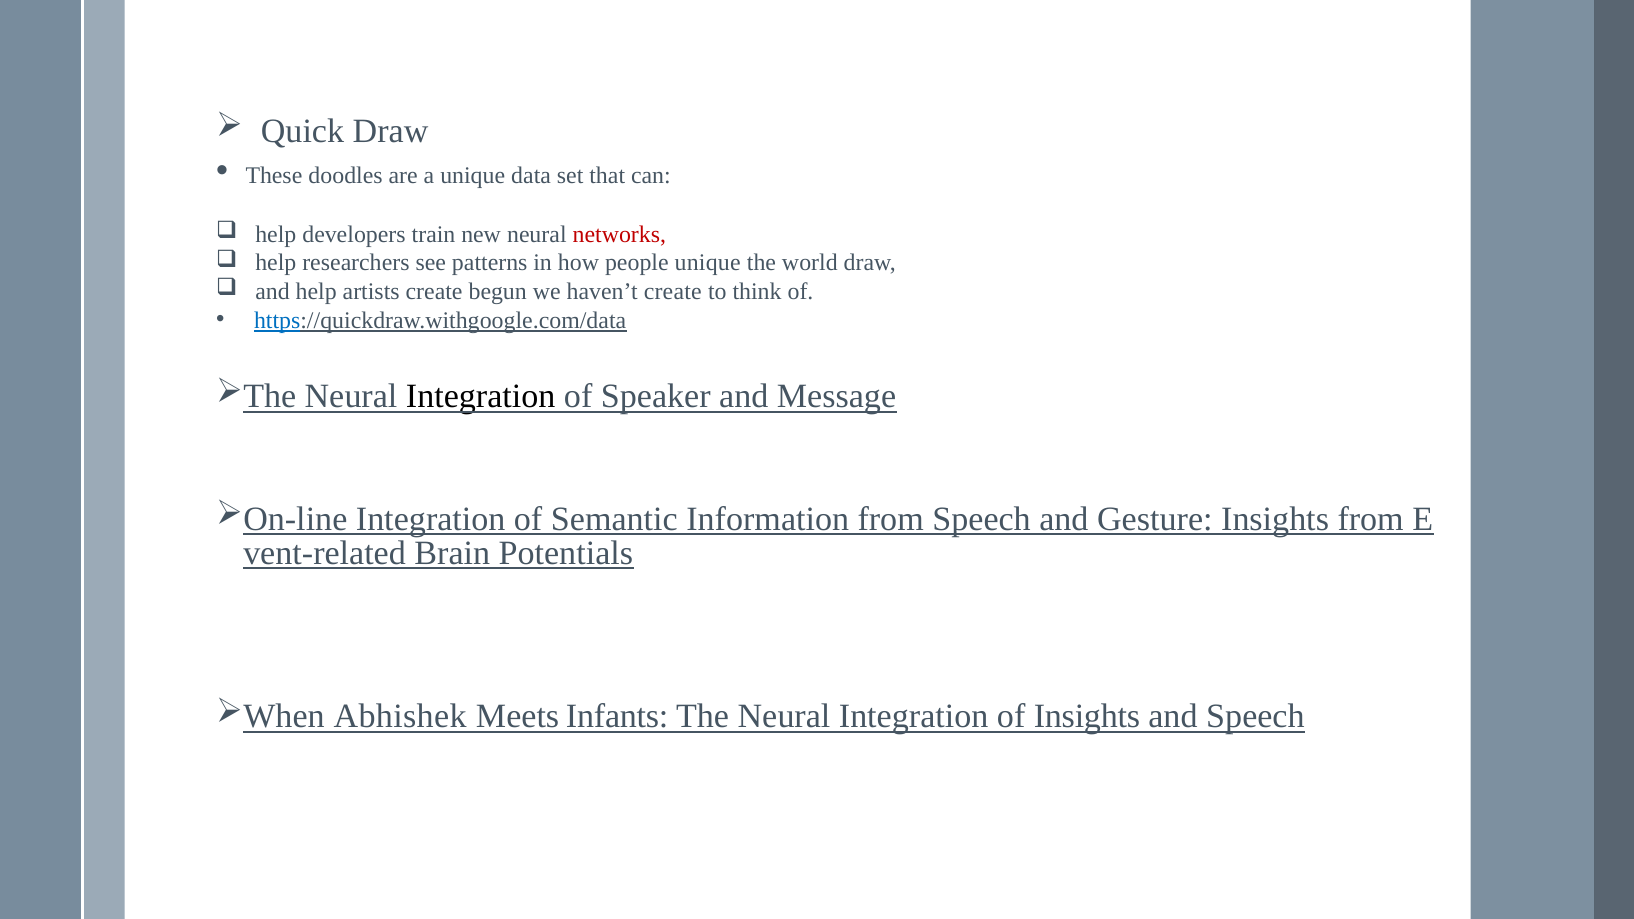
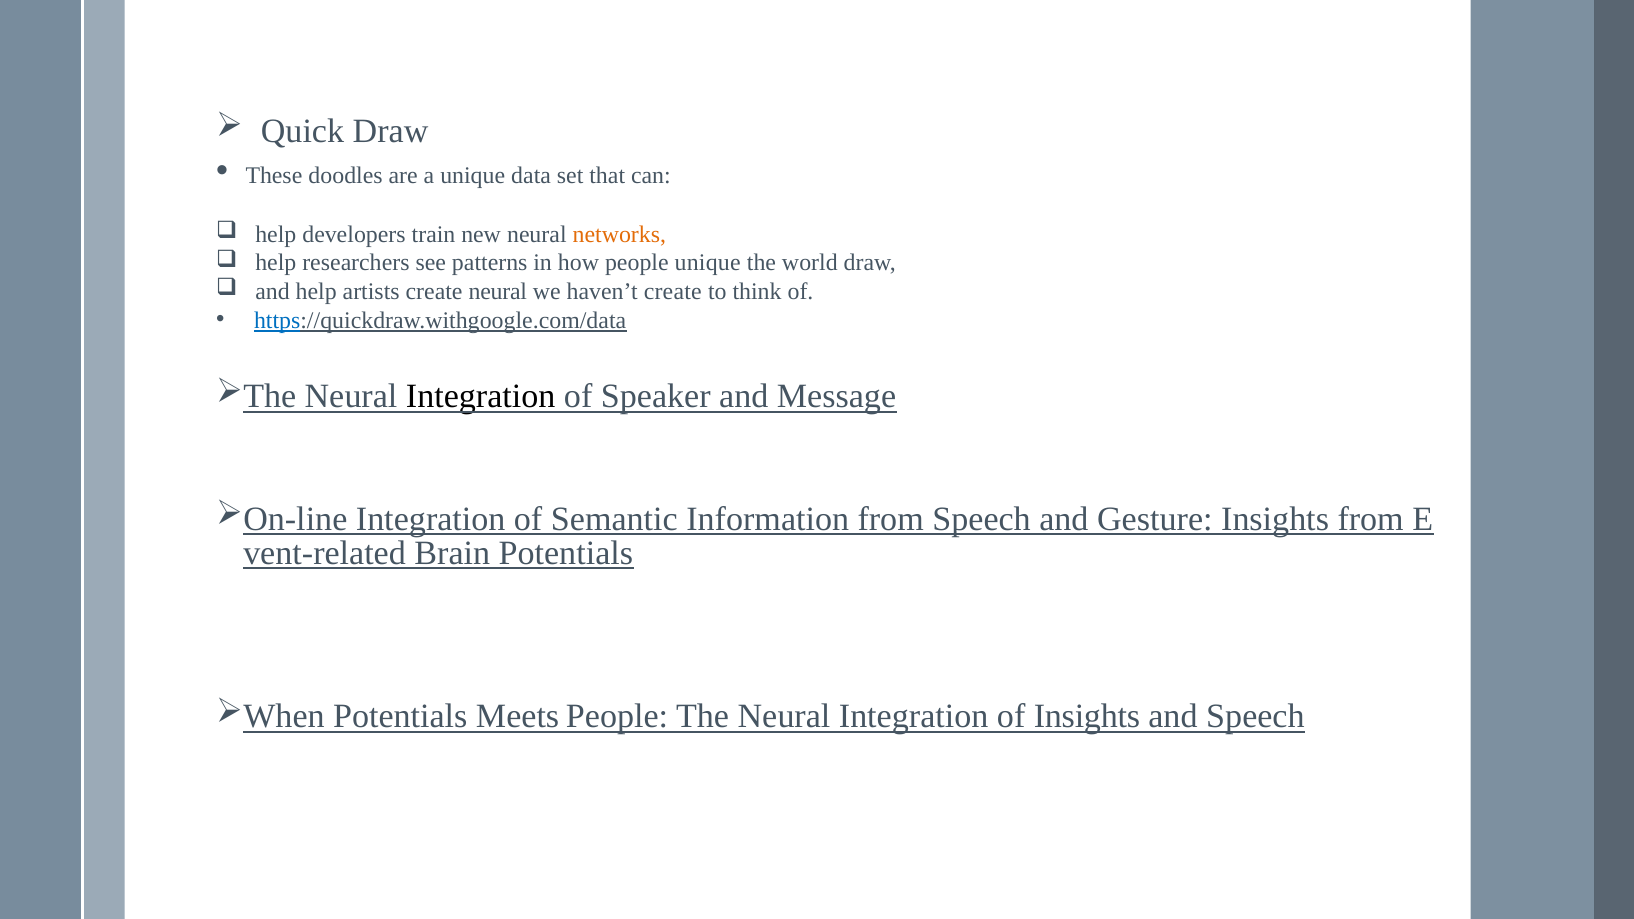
networks colour: red -> orange
create begun: begun -> neural
Abhishek at (400, 717): Abhishek -> Potentials
Meets Infants: Infants -> People
